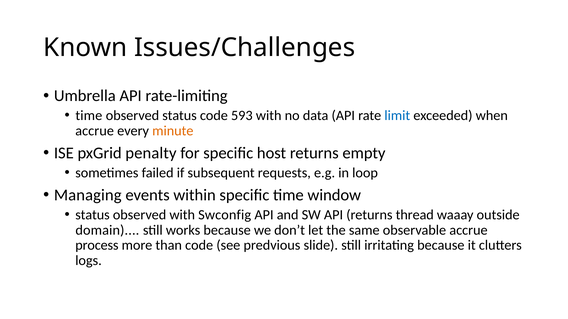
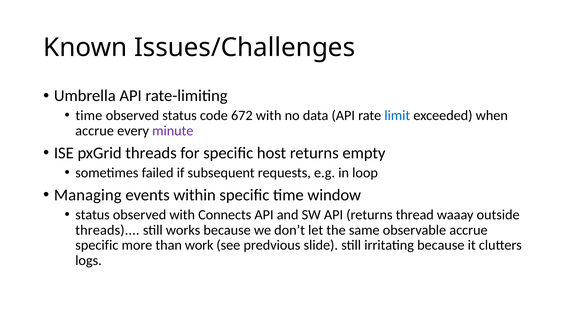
593: 593 -> 672
minute colour: orange -> purple
pxGrid penalty: penalty -> threads
Swconfig: Swconfig -> Connects
domain at (107, 230): domain -> threads
process at (97, 246): process -> specific
than code: code -> work
